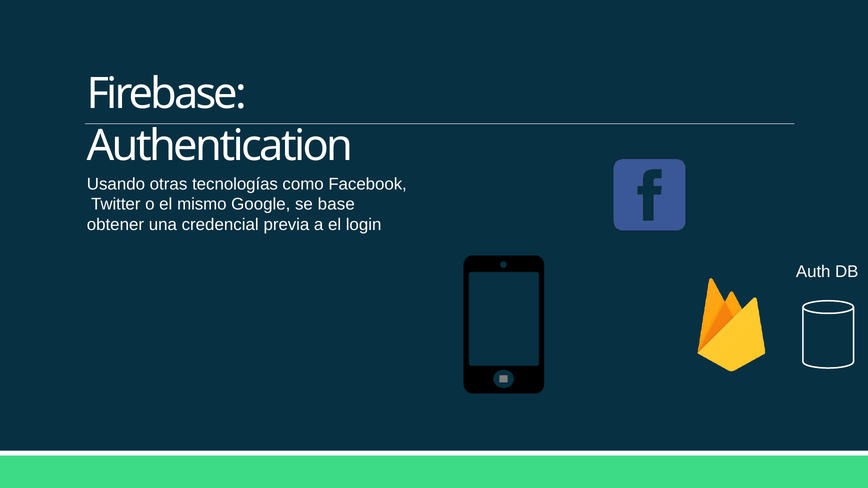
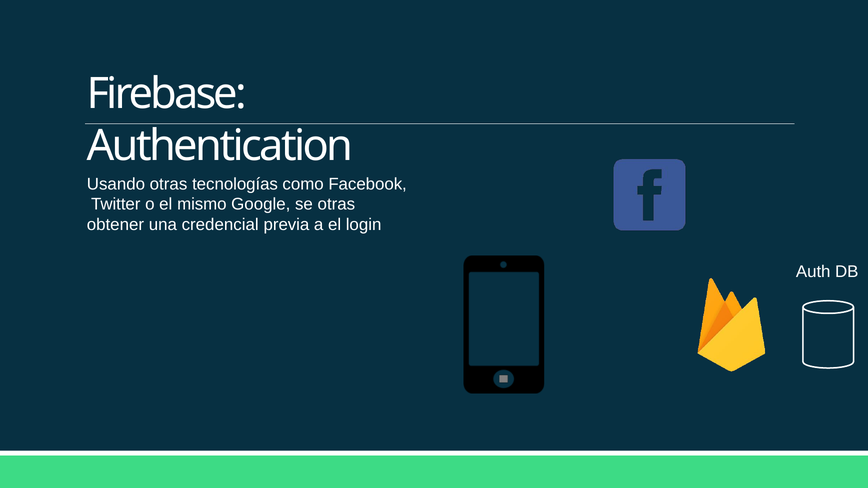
se base: base -> otras
